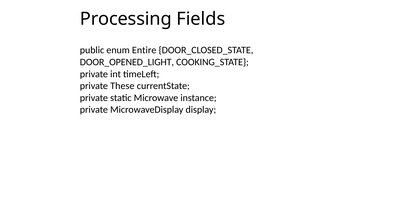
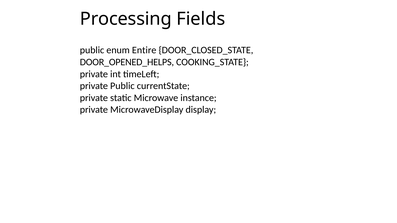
DOOR_OPENED_LIGHT: DOOR_OPENED_LIGHT -> DOOR_OPENED_HELPS
private These: These -> Public
